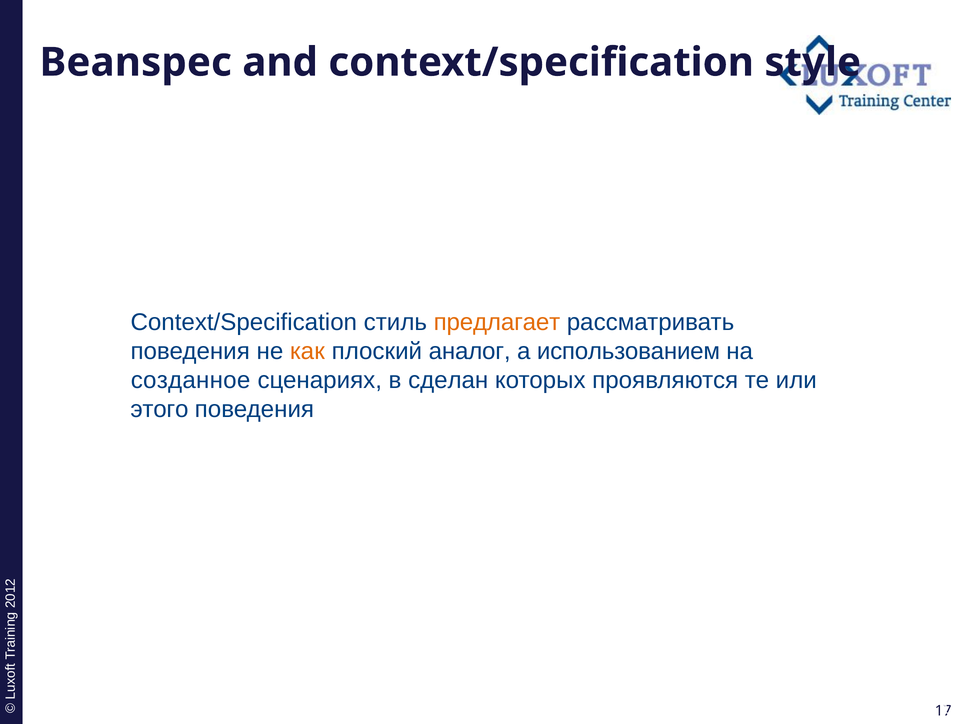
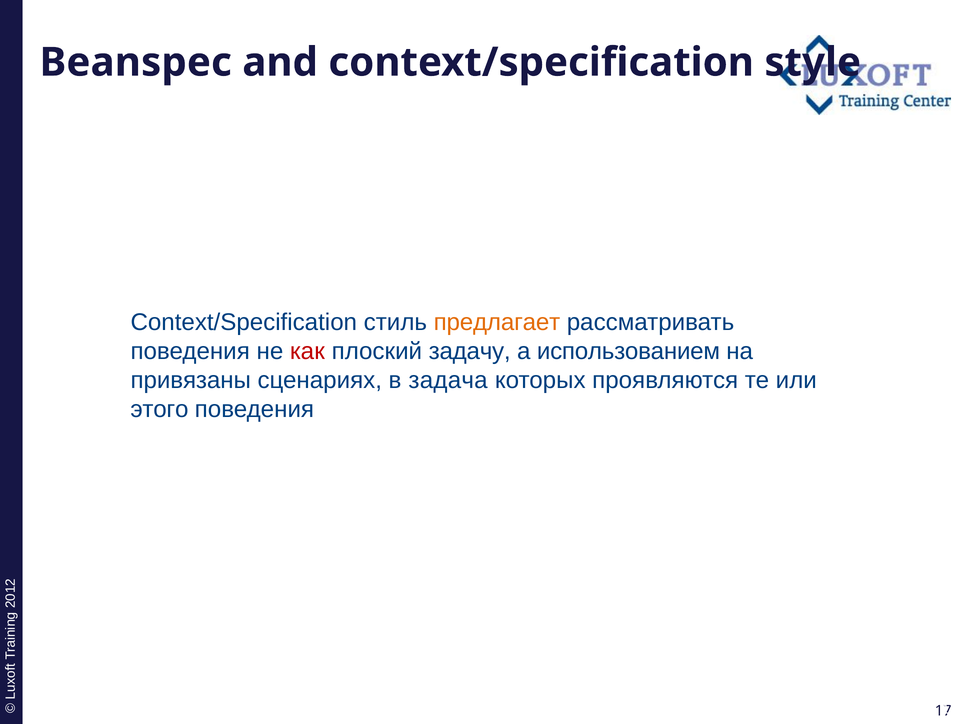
как colour: orange -> red
аналог: аналог -> задачу
созданное: созданное -> привязаны
сделан: сделан -> задача
